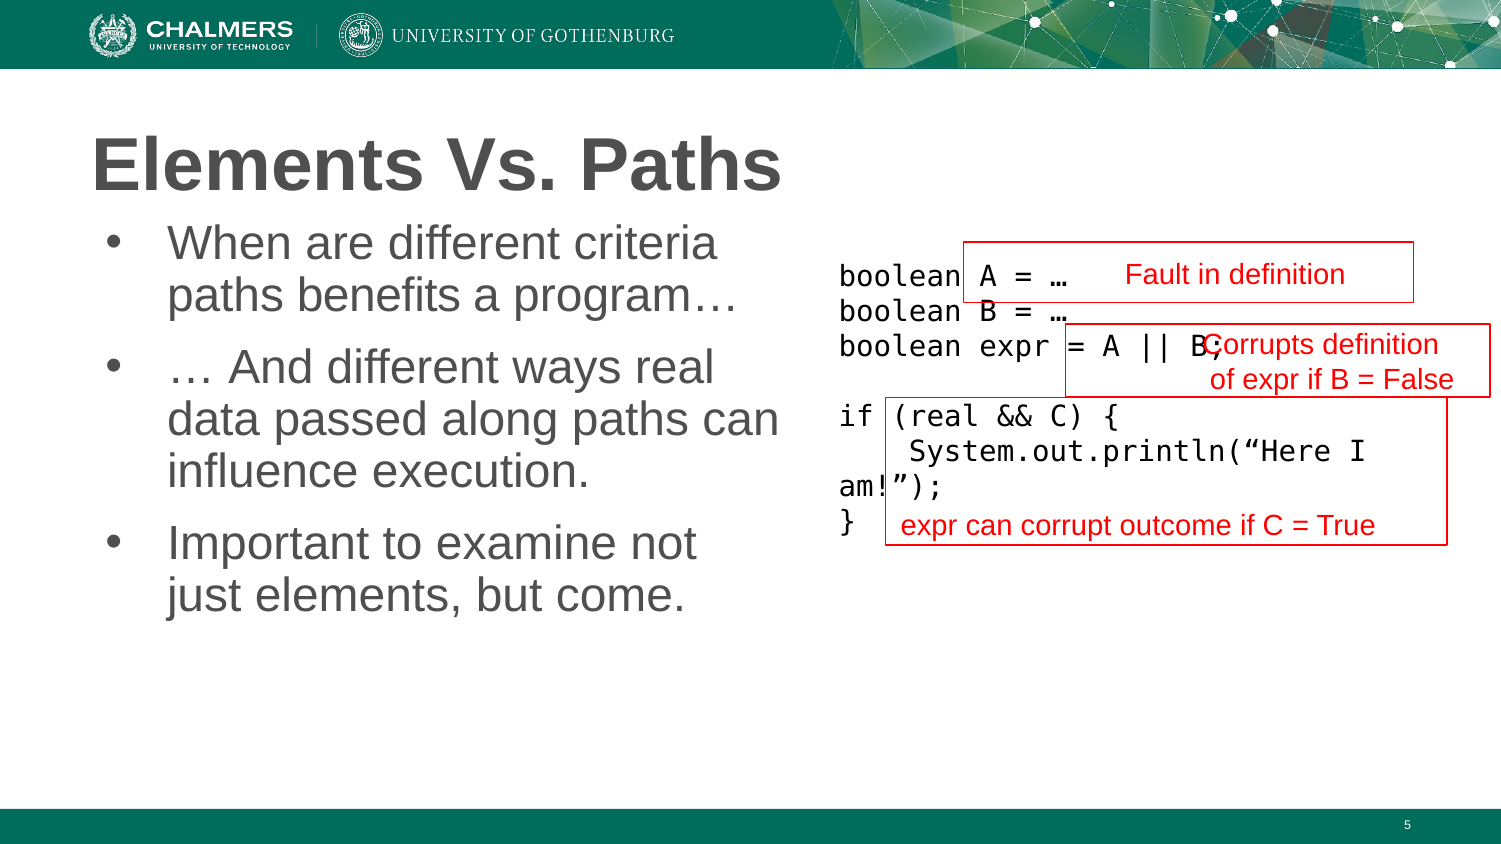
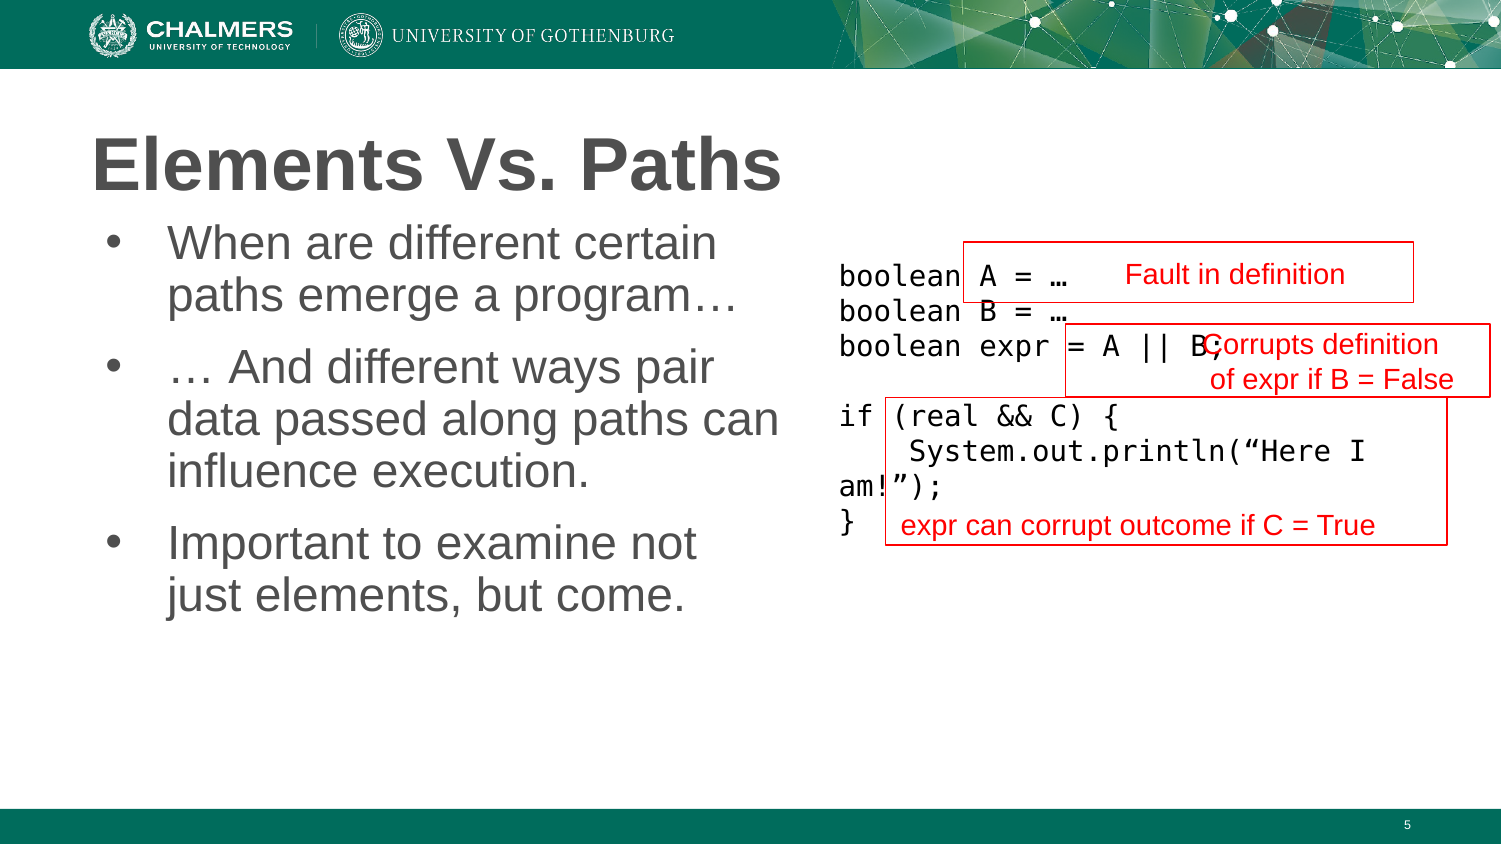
criteria: criteria -> certain
benefits: benefits -> emerge
ways real: real -> pair
